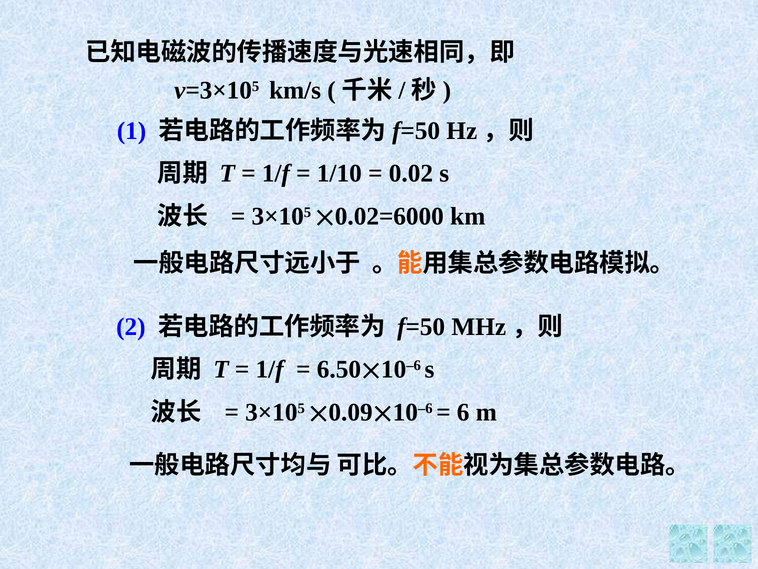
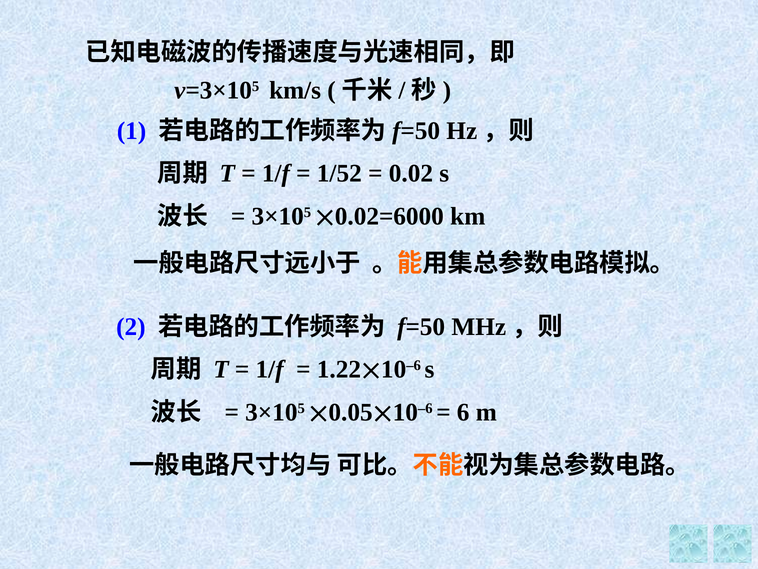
1/10: 1/10 -> 1/52
6.50: 6.50 -> 1.22
0.09: 0.09 -> 0.05
